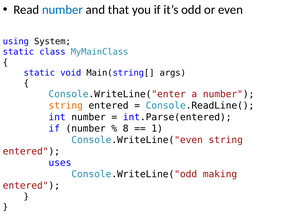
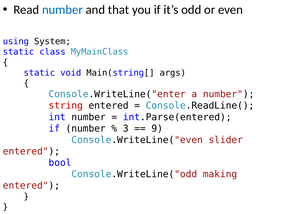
string at (66, 106) colour: orange -> red
8: 8 -> 3
1: 1 -> 9
Console.WriteLine("even string: string -> slider
uses: uses -> bool
